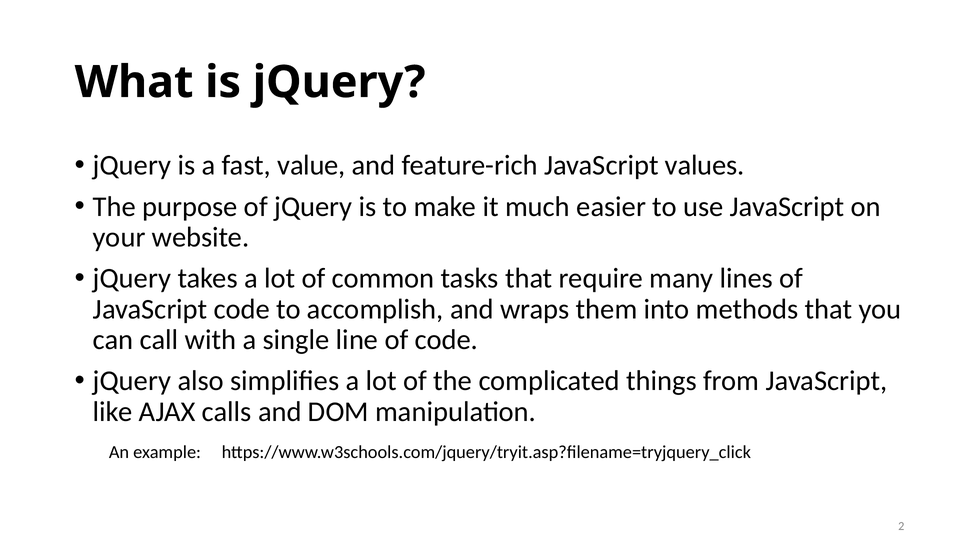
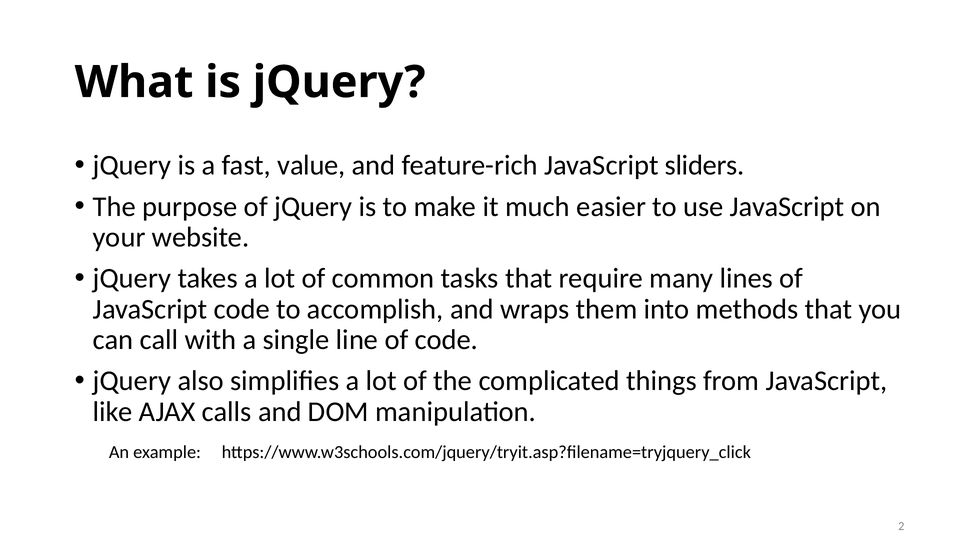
values: values -> sliders
